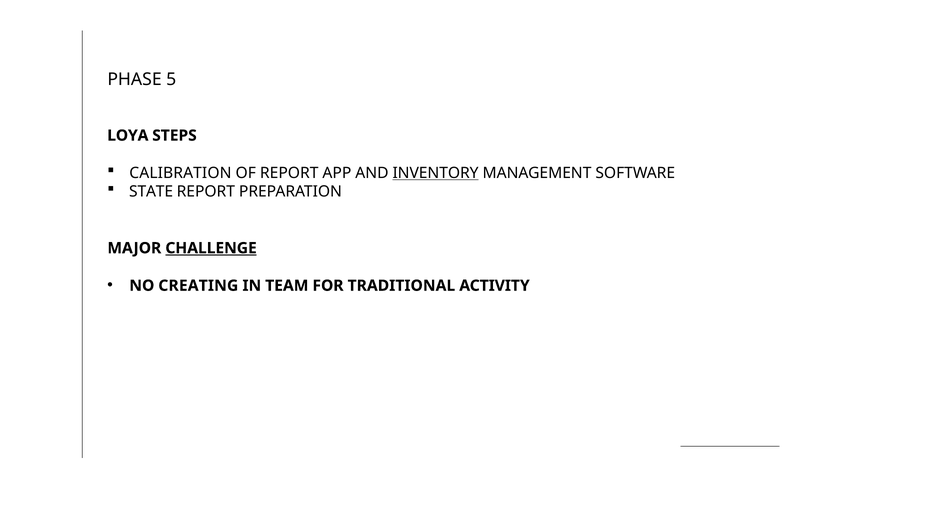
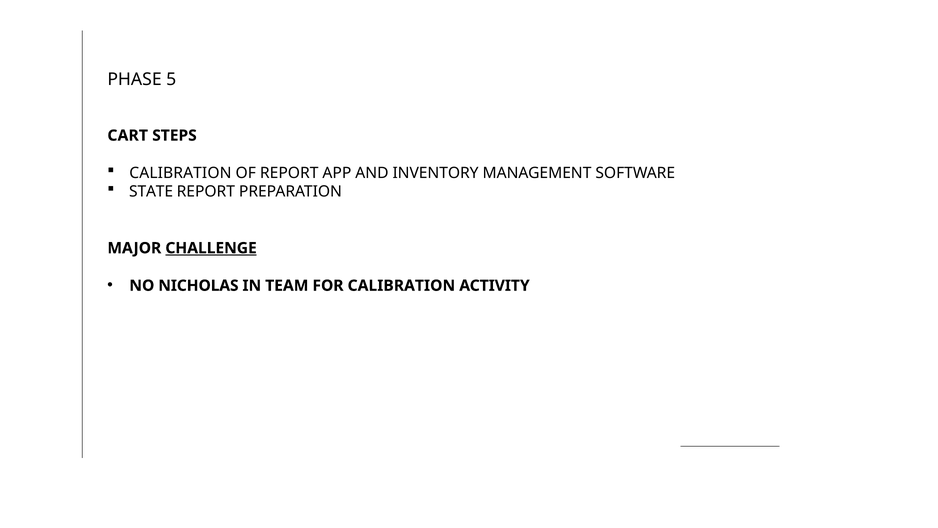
LOYA: LOYA -> CART
INVENTORY underline: present -> none
CREATING: CREATING -> NICHOLAS
FOR TRADITIONAL: TRADITIONAL -> CALIBRATION
